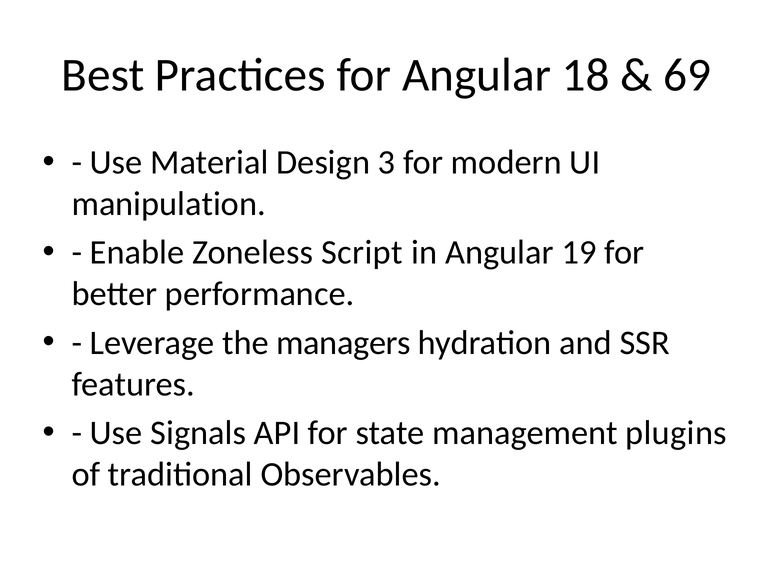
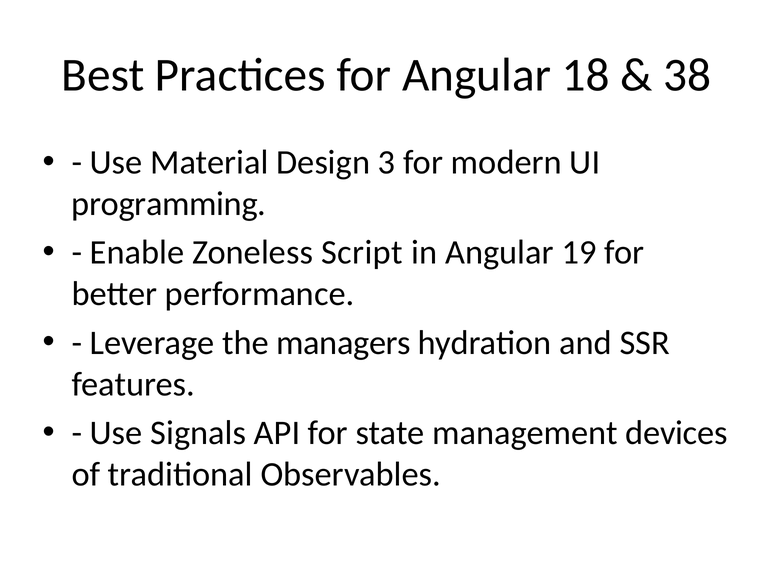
69: 69 -> 38
manipulation: manipulation -> programming
plugins: plugins -> devices
